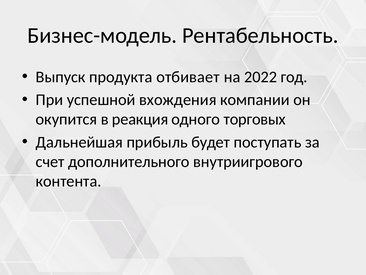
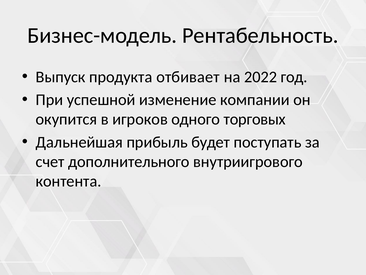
вхождения: вхождения -> изменение
реакция: реакция -> игроков
